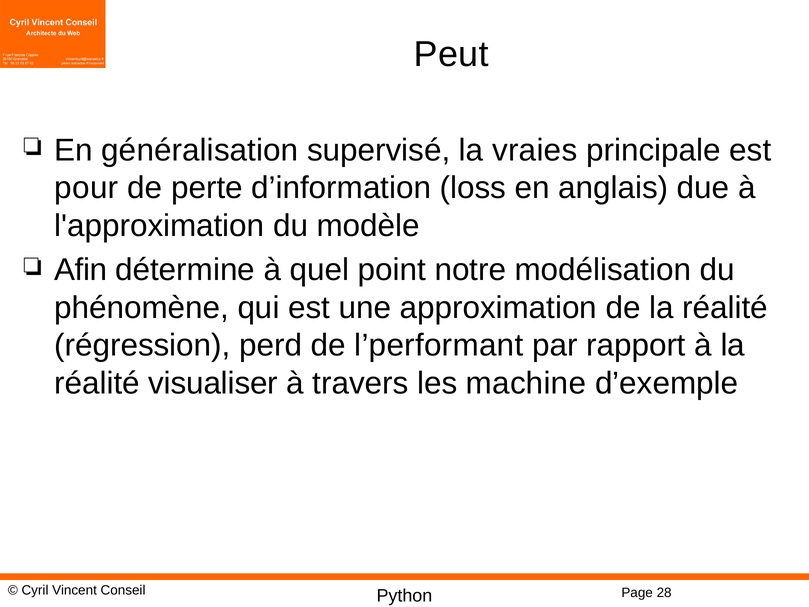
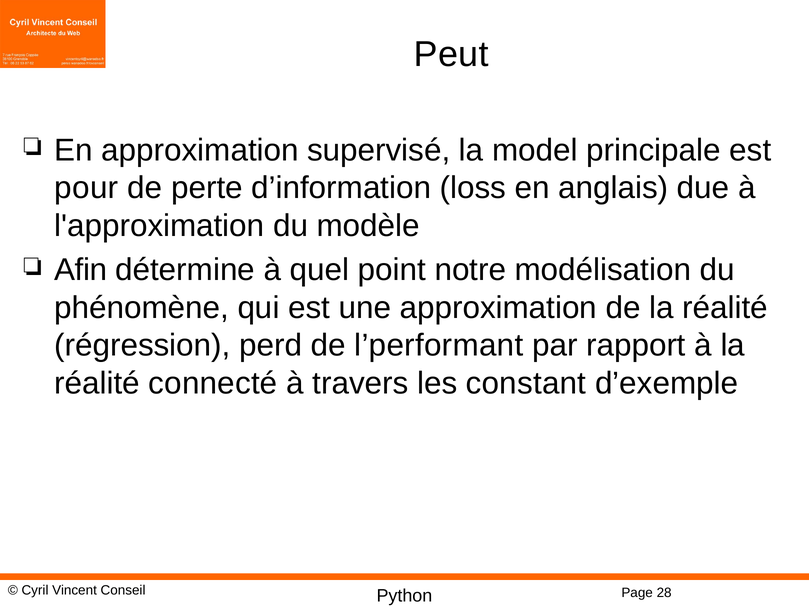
En généralisation: généralisation -> approximation
vraies: vraies -> model
visualiser: visualiser -> connecté
machine: machine -> constant
